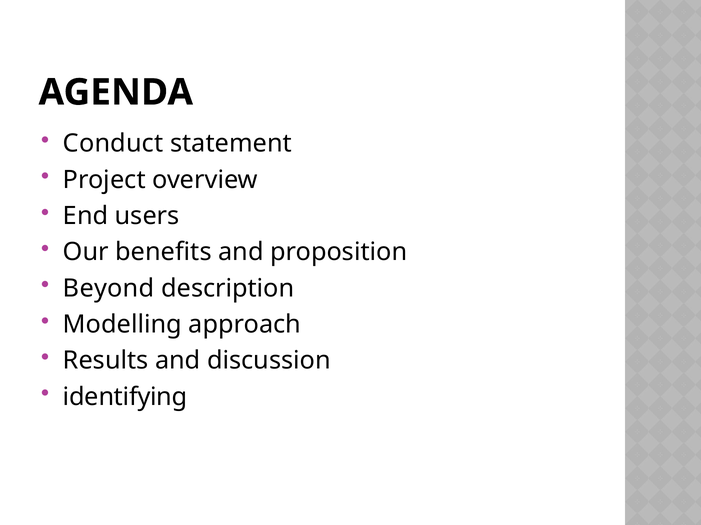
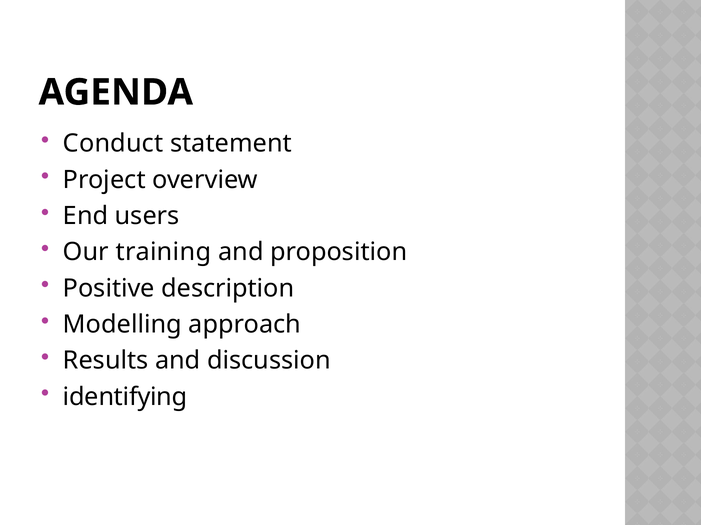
benefits: benefits -> training
Beyond: Beyond -> Positive
